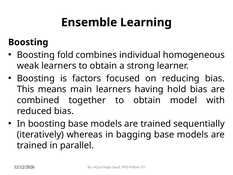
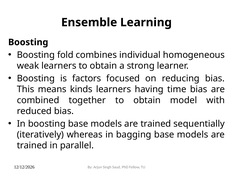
main: main -> kinds
hold: hold -> time
